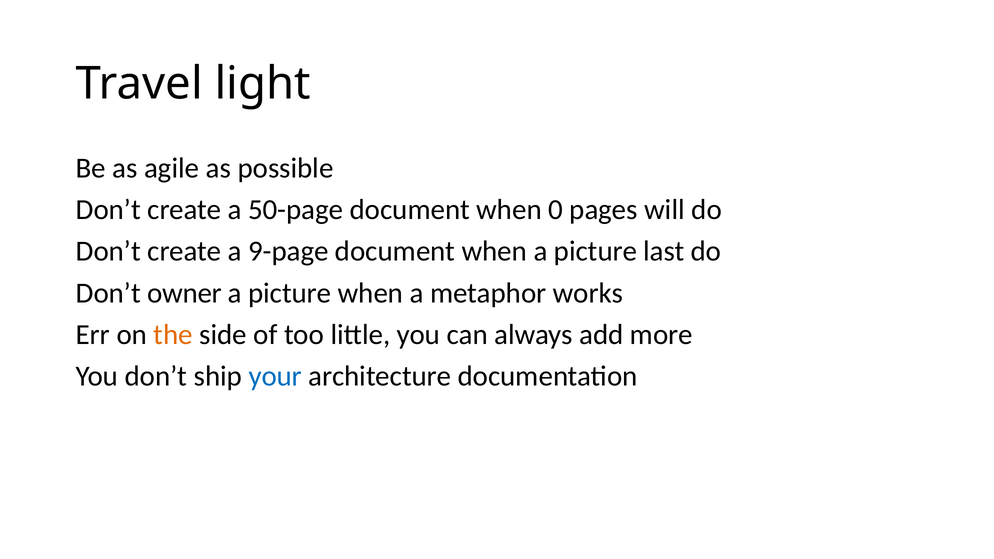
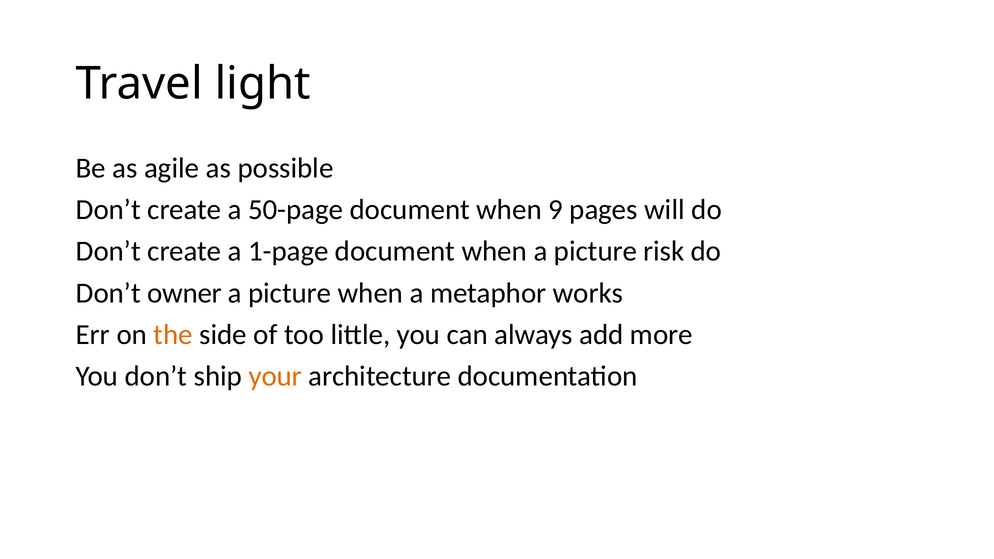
0: 0 -> 9
9-page: 9-page -> 1-page
last: last -> risk
your colour: blue -> orange
